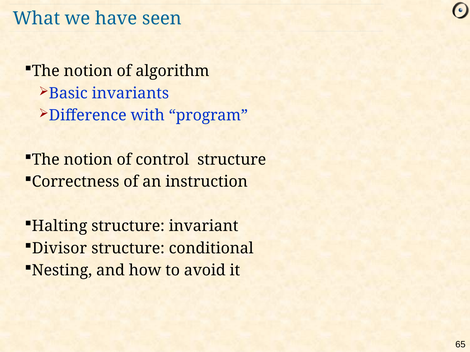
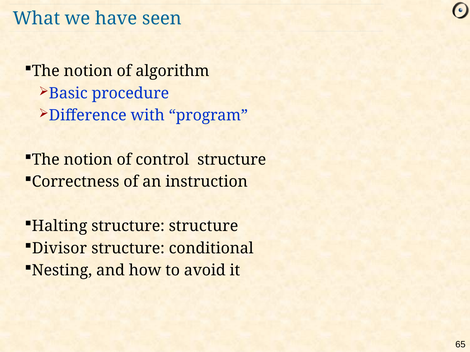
invariants: invariants -> procedure
structure invariant: invariant -> structure
